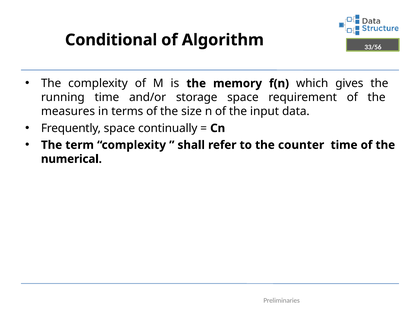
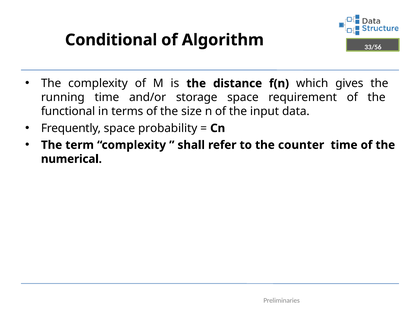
memory: memory -> distance
measures: measures -> functional
continually: continually -> probability
